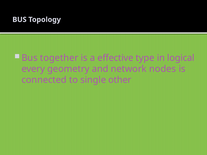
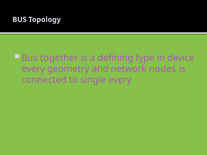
effective: effective -> defining
logical: logical -> device
single other: other -> every
